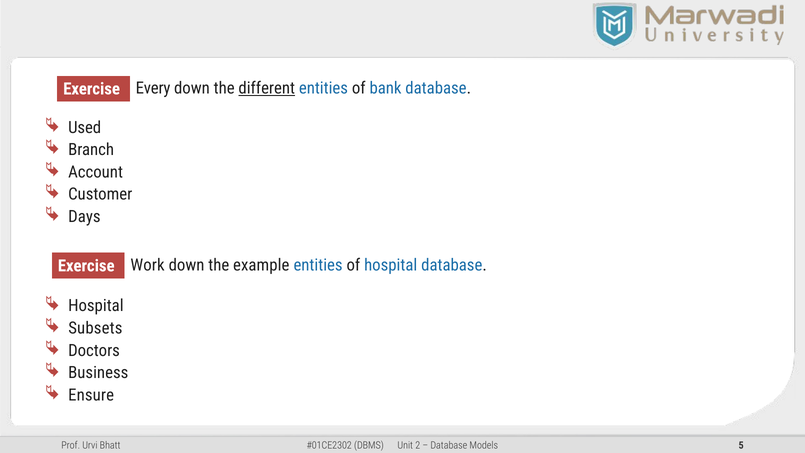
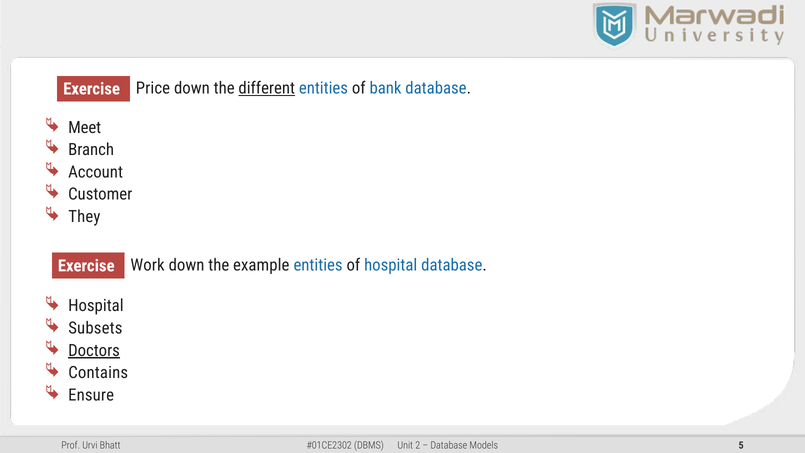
Every: Every -> Price
Used: Used -> Meet
Days: Days -> They
Doctors underline: none -> present
Business: Business -> Contains
